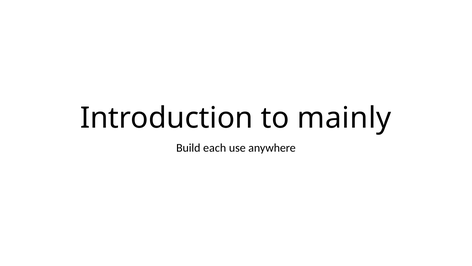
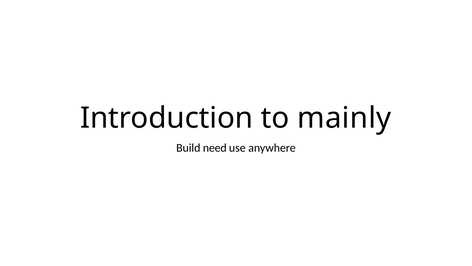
each: each -> need
